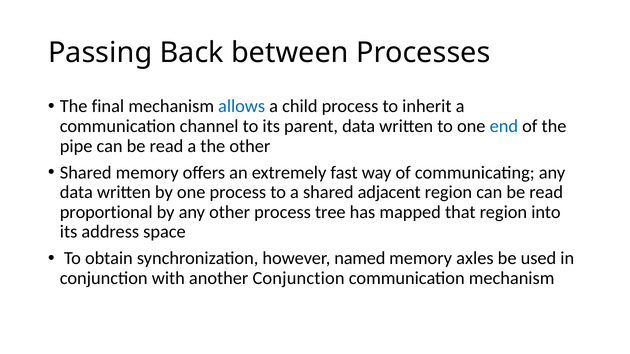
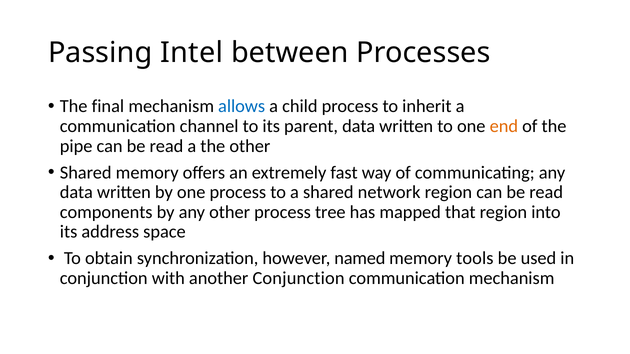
Back: Back -> Intel
end colour: blue -> orange
adjacent: adjacent -> network
proportional: proportional -> components
axles: axles -> tools
